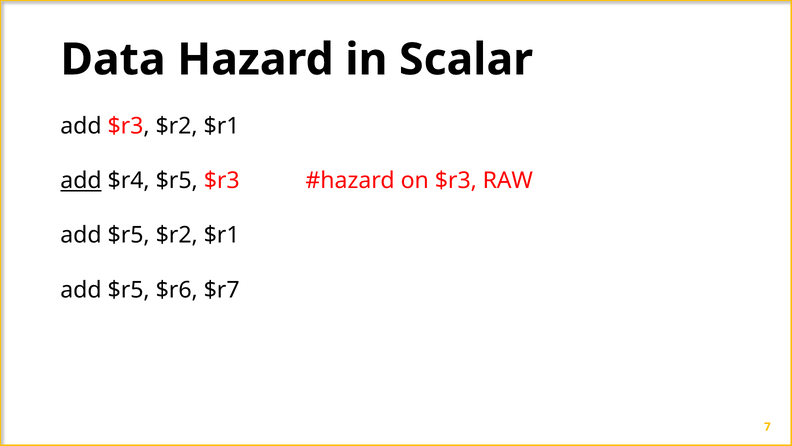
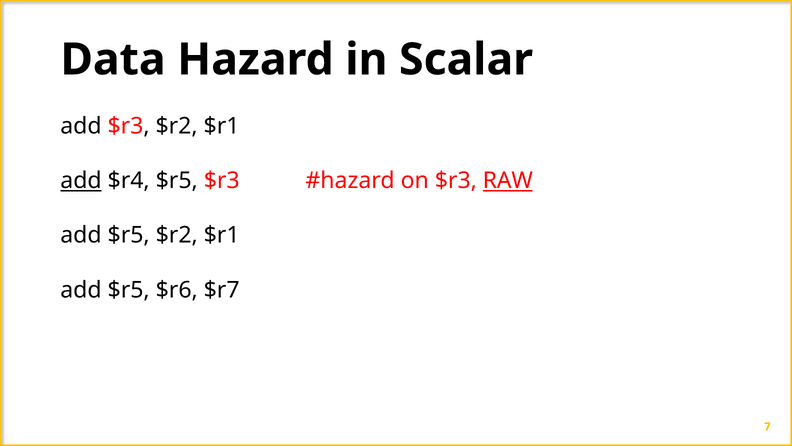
RAW underline: none -> present
